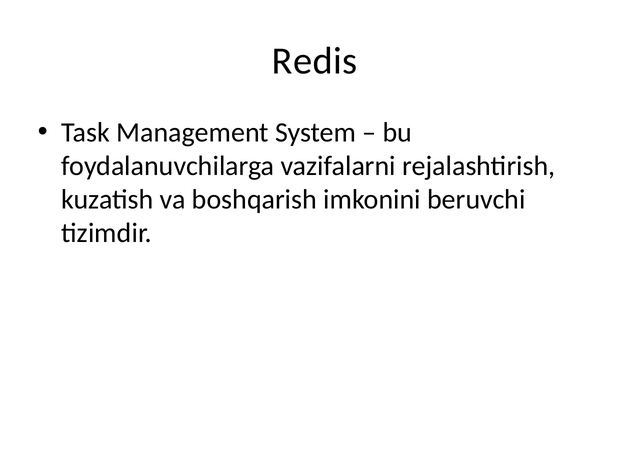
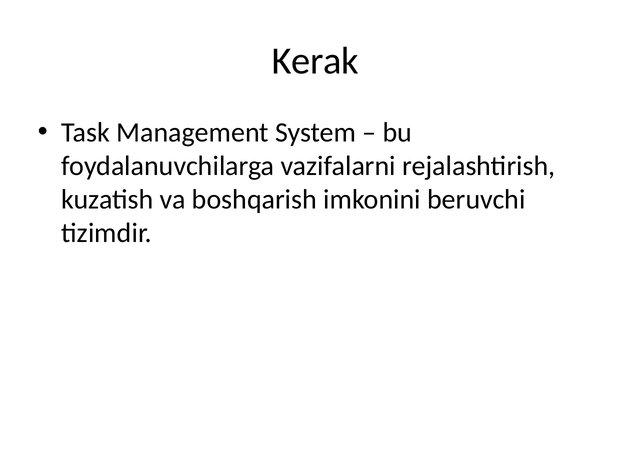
Redis: Redis -> Kerak
